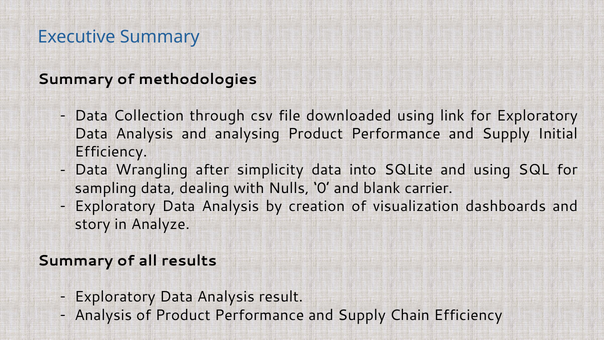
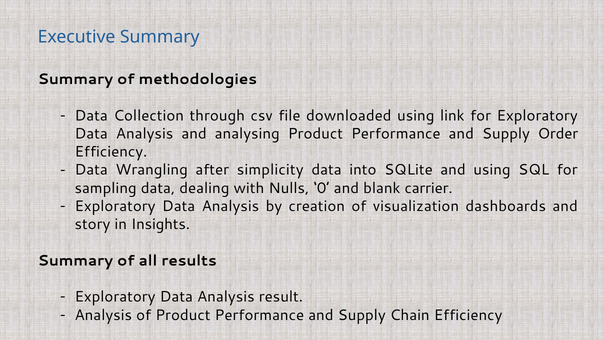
Initial: Initial -> Order
Analyze: Analyze -> Insights
